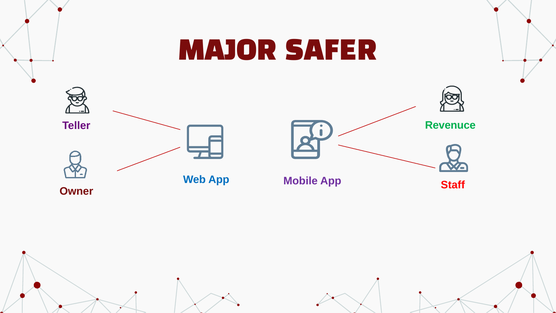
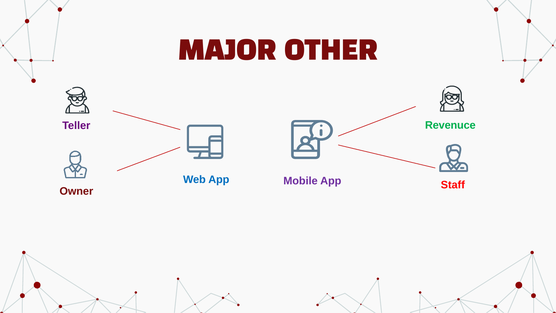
SAFER: SAFER -> OTHER
